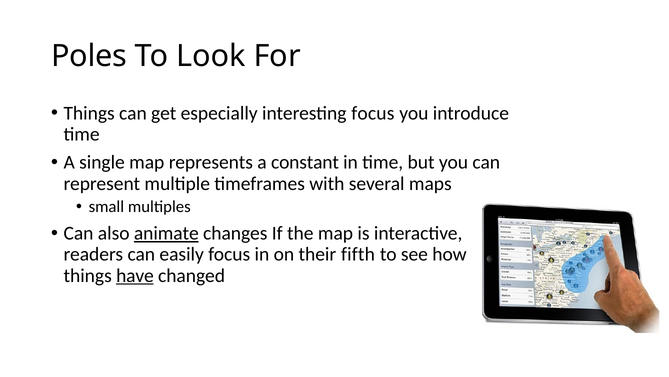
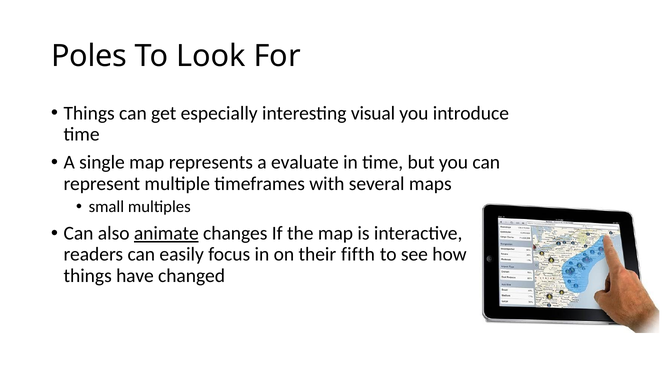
interesting focus: focus -> visual
constant: constant -> evaluate
have underline: present -> none
